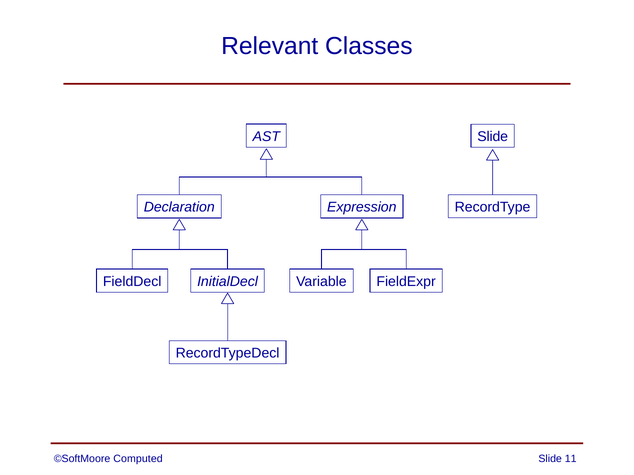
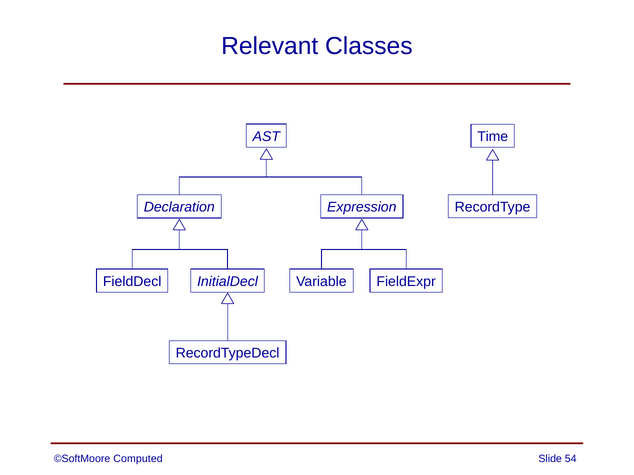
Slide at (493, 137): Slide -> Time
11: 11 -> 54
